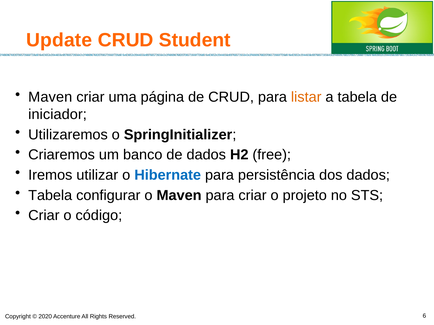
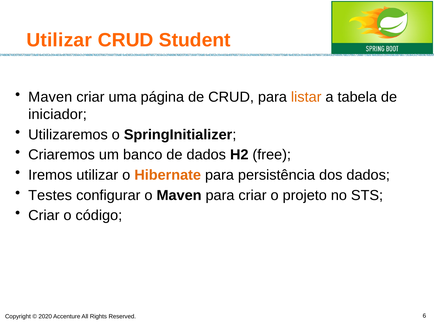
Update at (59, 40): Update -> Utilizar
Hibernate colour: blue -> orange
Tabela at (50, 196): Tabela -> Testes
